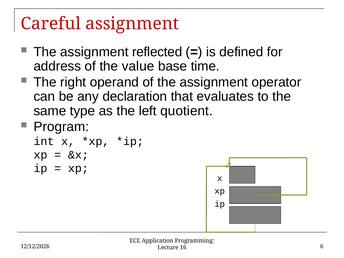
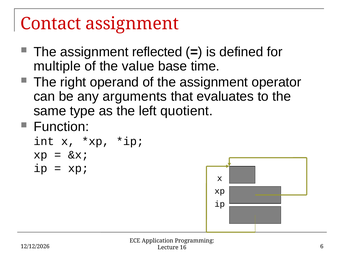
Careful: Careful -> Contact
address: address -> multiple
declaration: declaration -> arguments
Program: Program -> Function
